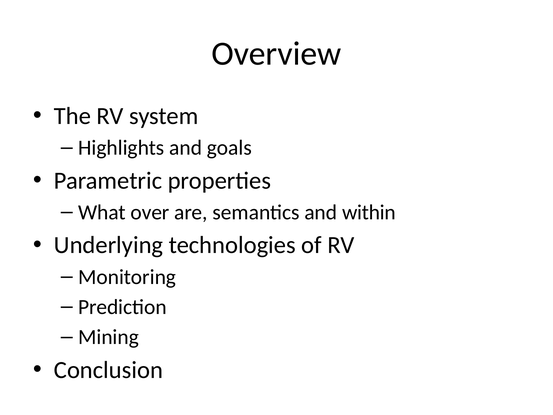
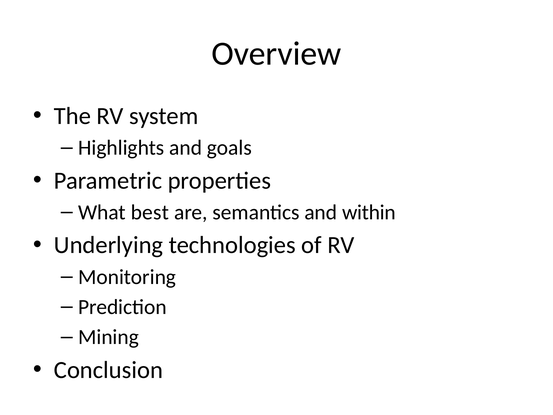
over: over -> best
